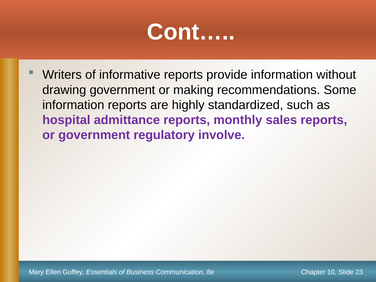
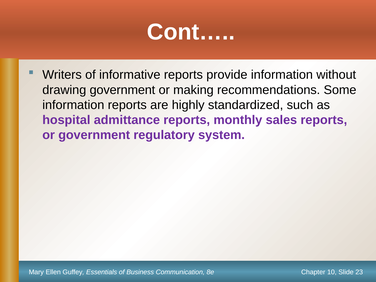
involve: involve -> system
